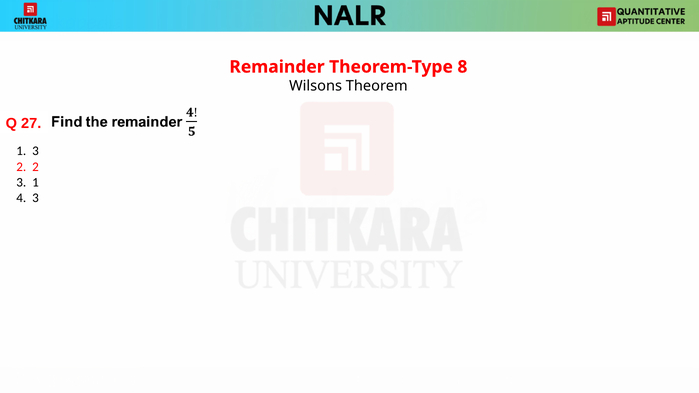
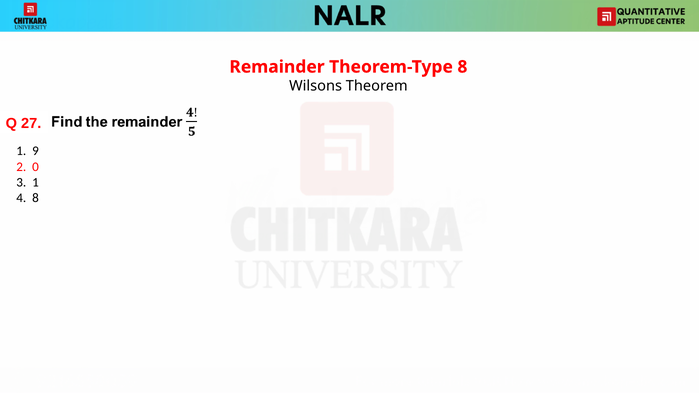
1 3: 3 -> 9
2 2: 2 -> 0
4 3: 3 -> 8
